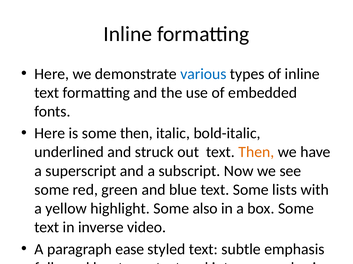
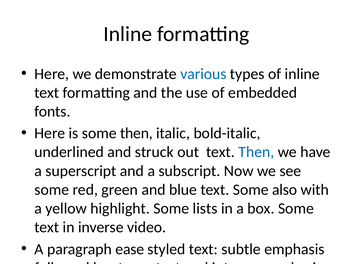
Then at (256, 153) colour: orange -> blue
lists: lists -> also
also: also -> lists
